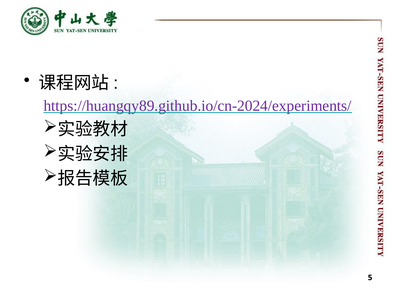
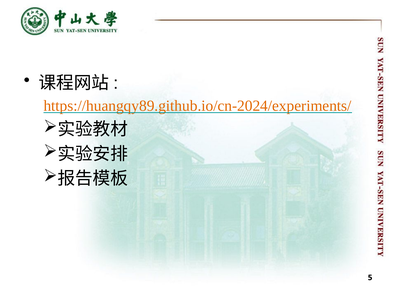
https://huangqy89.github.io/cn-2024/experiments/ colour: purple -> orange
